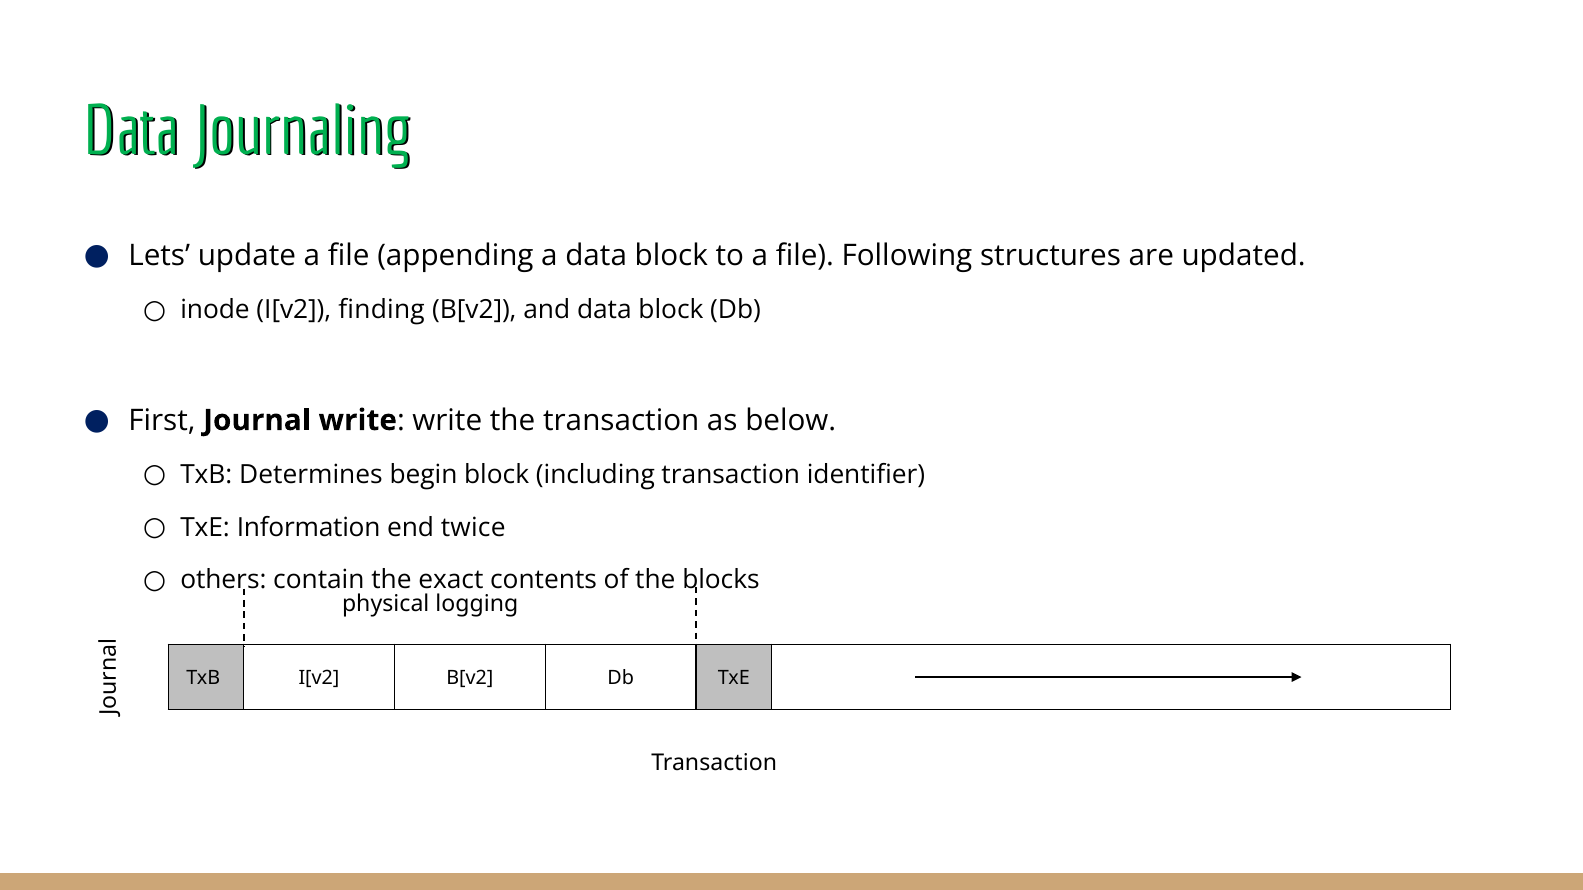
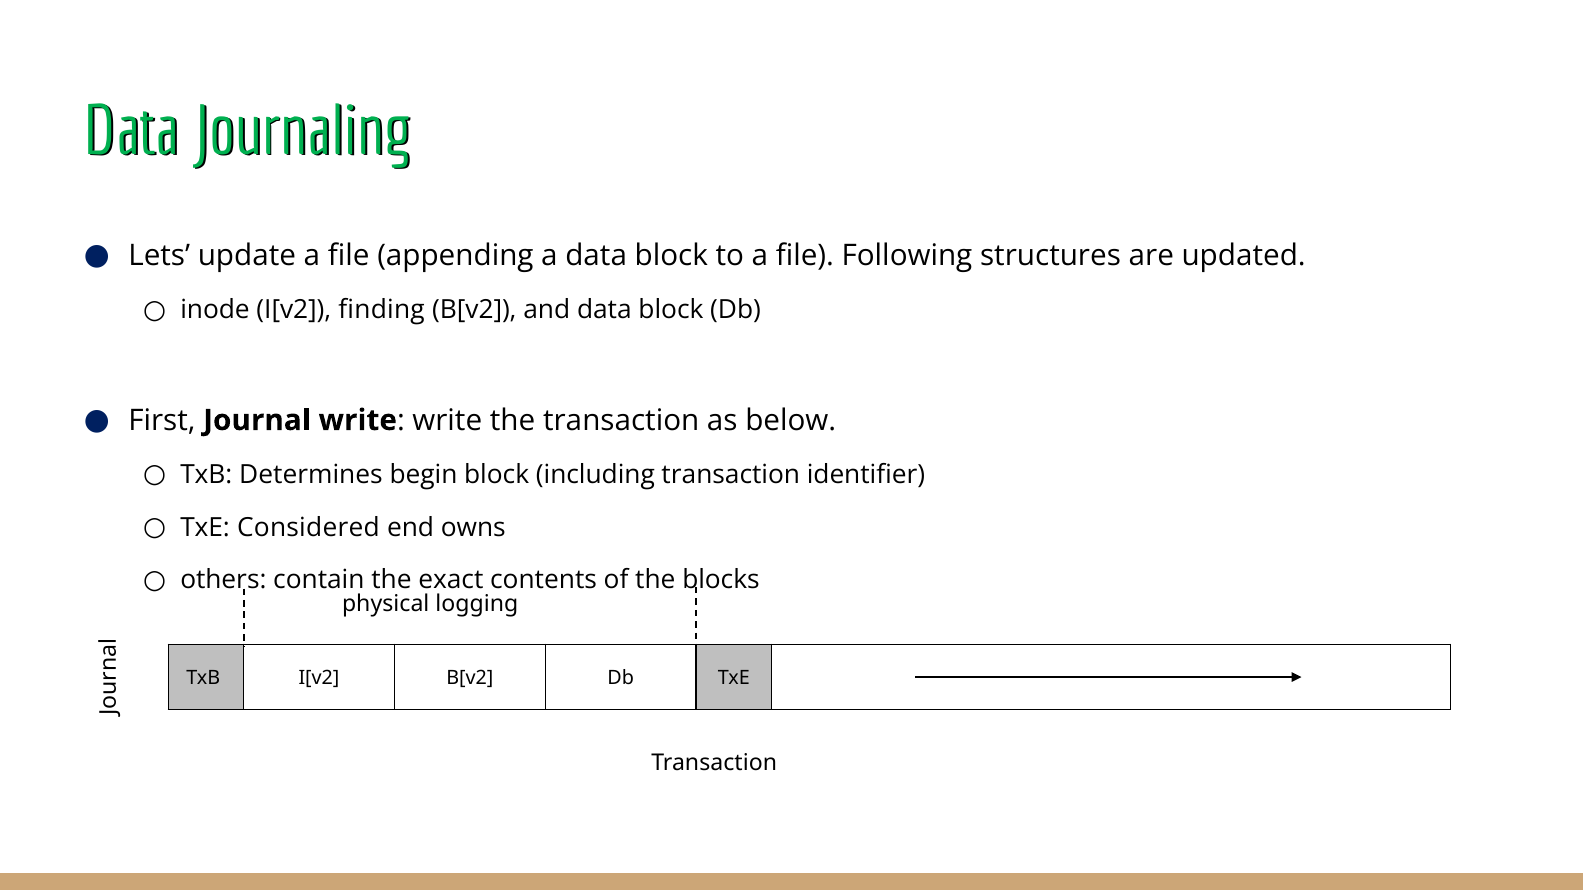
Information: Information -> Considered
twice: twice -> owns
